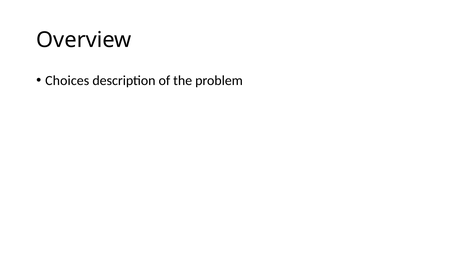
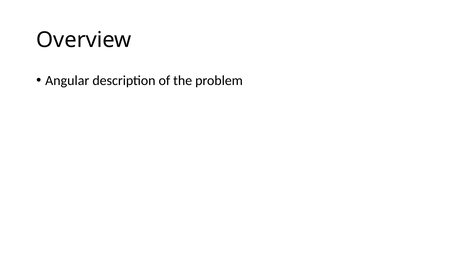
Choices: Choices -> Angular
